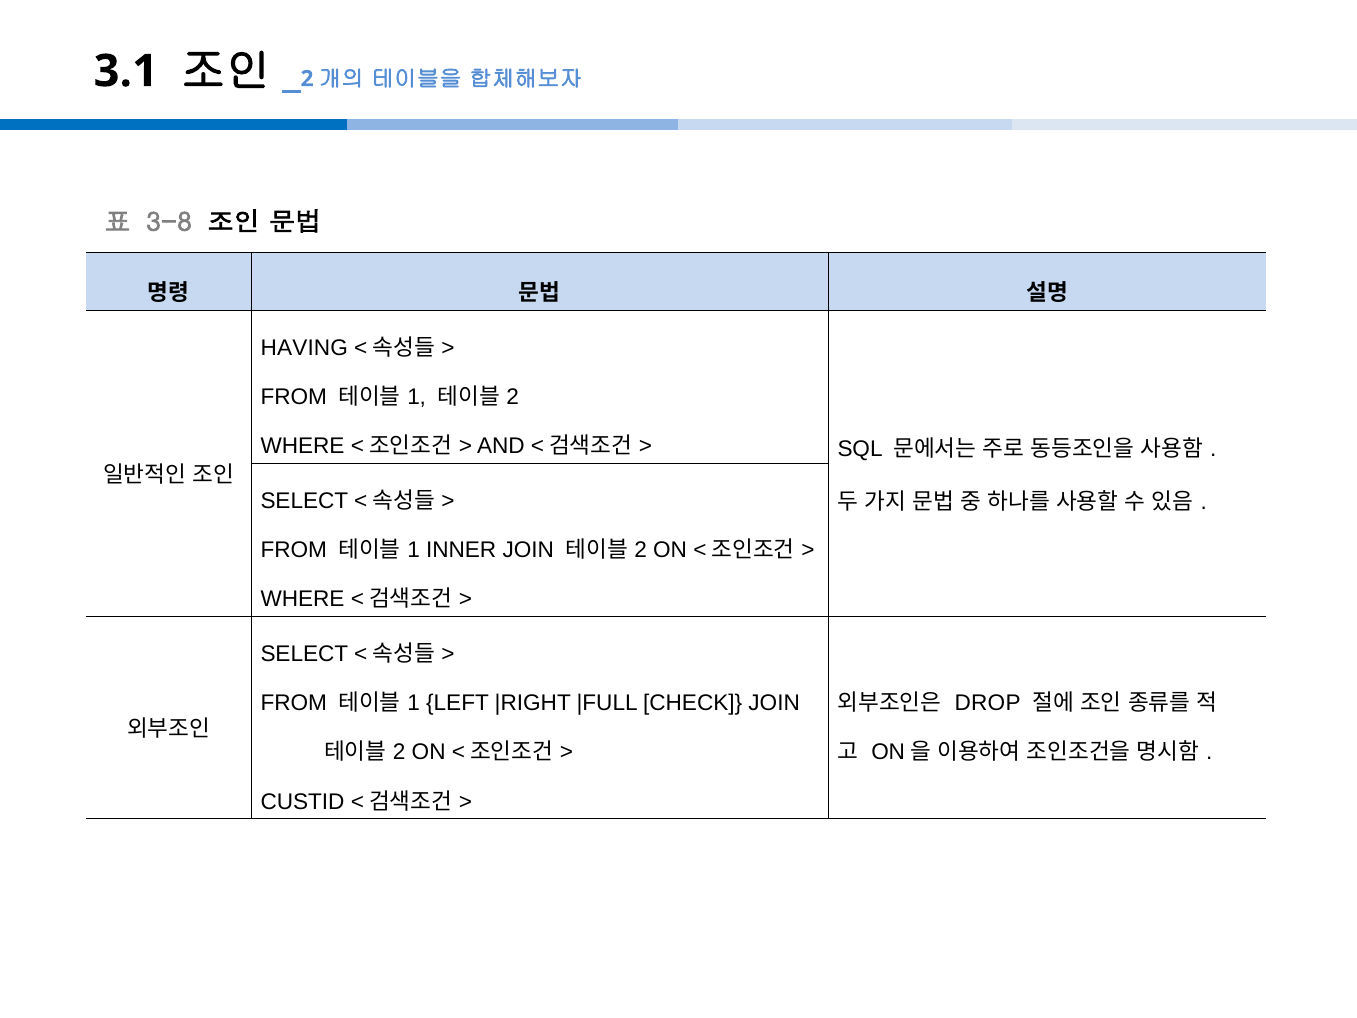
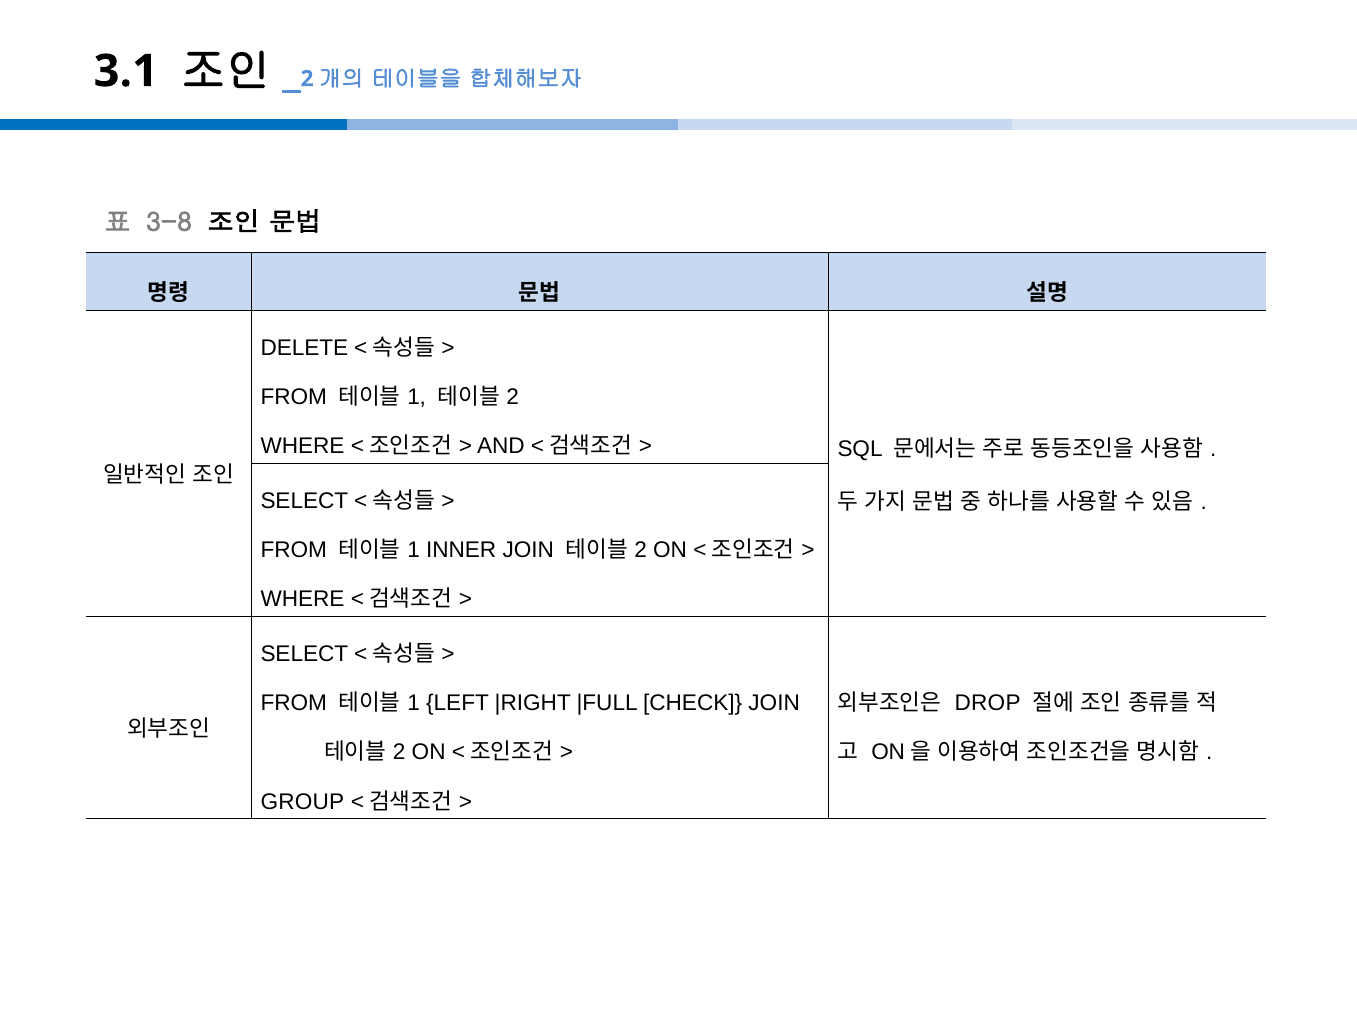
HAVING: HAVING -> DELETE
CUSTID: CUSTID -> GROUP
